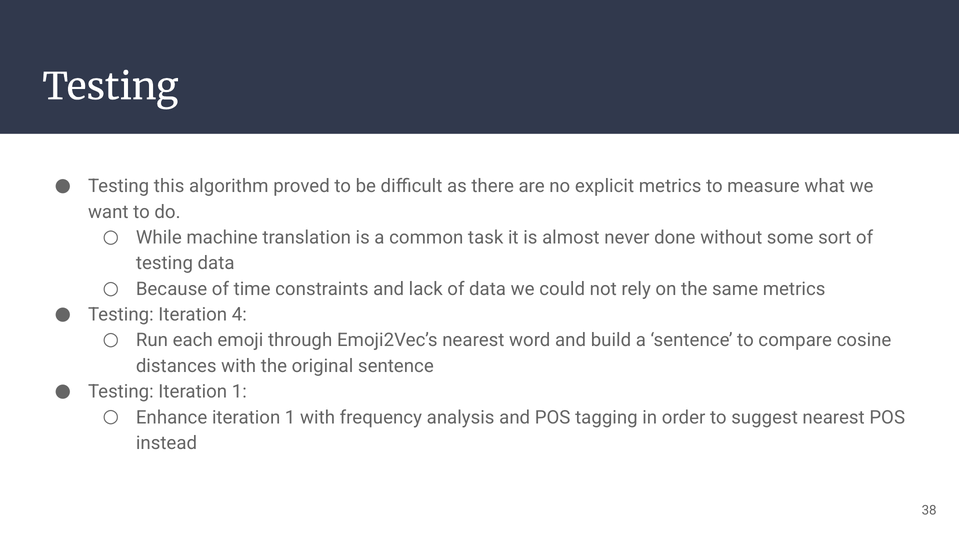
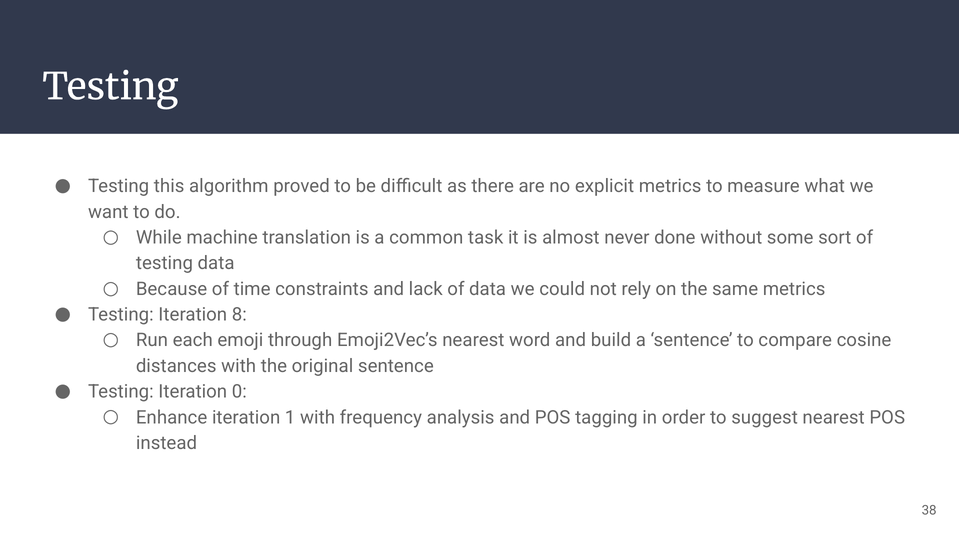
4: 4 -> 8
Testing Iteration 1: 1 -> 0
